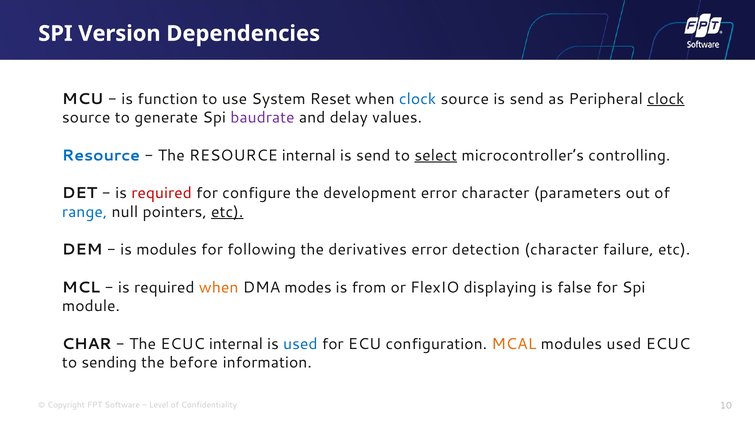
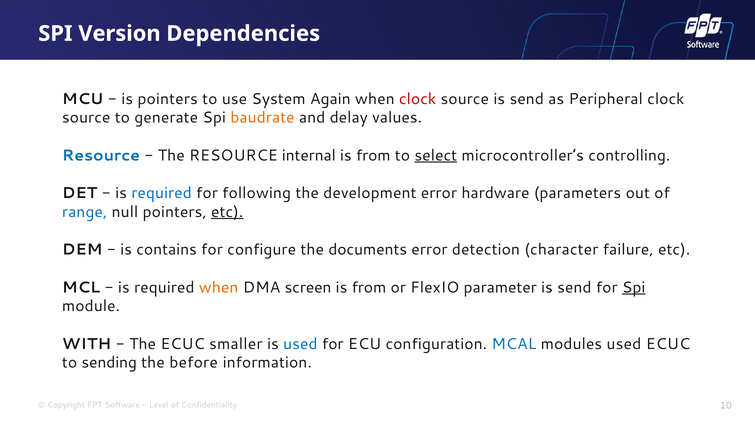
is function: function -> pointers
Reset: Reset -> Again
clock at (418, 99) colour: blue -> red
clock at (666, 99) underline: present -> none
baudrate colour: purple -> orange
send at (373, 156): send -> from
required at (162, 193) colour: red -> blue
configure: configure -> following
error character: character -> hardware
is modules: modules -> contains
following: following -> configure
derivatives: derivatives -> documents
modes: modes -> screen
displaying: displaying -> parameter
false at (574, 288): false -> send
Spi at (634, 288) underline: none -> present
CHAR: CHAR -> WITH
ECUC internal: internal -> smaller
MCAL colour: orange -> blue
